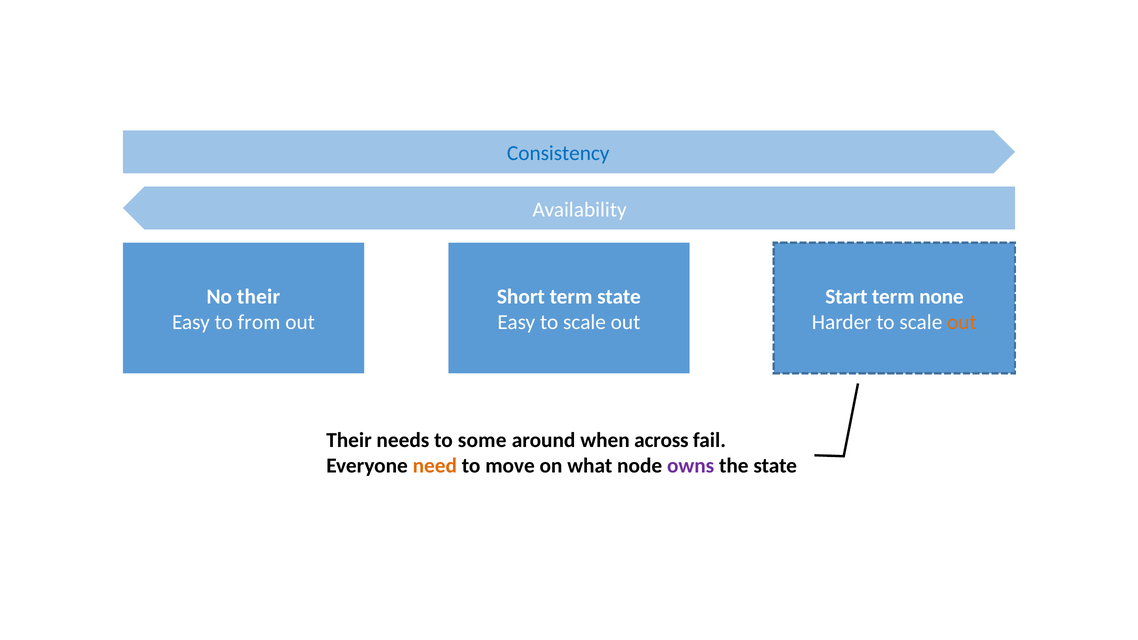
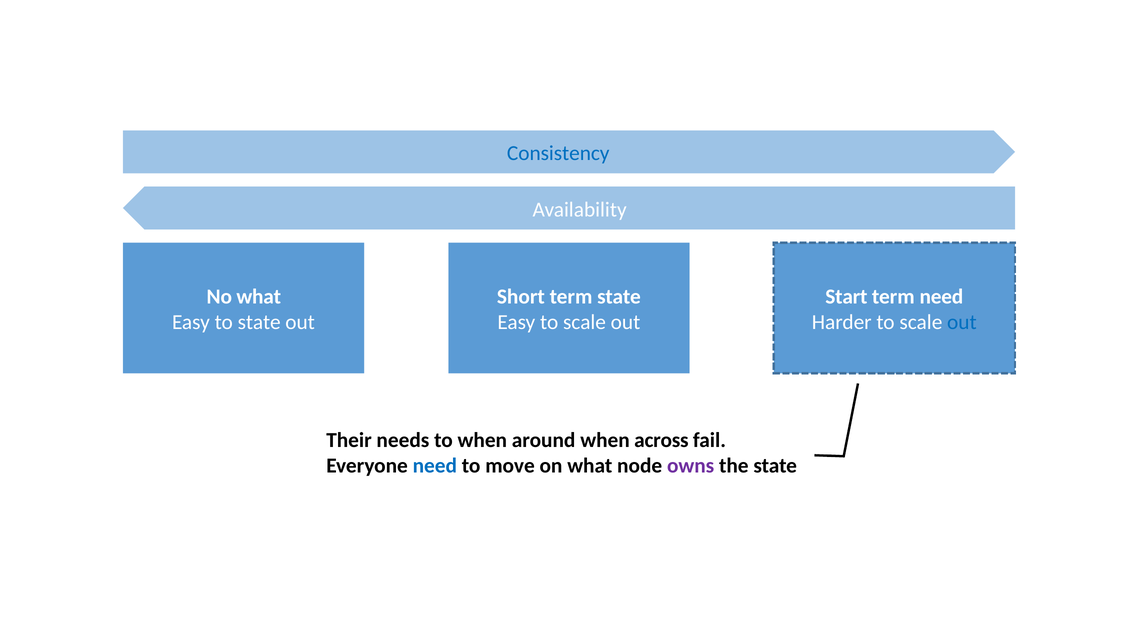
No their: their -> what
term none: none -> need
to from: from -> state
out at (962, 322) colour: orange -> blue
to some: some -> when
need at (435, 466) colour: orange -> blue
